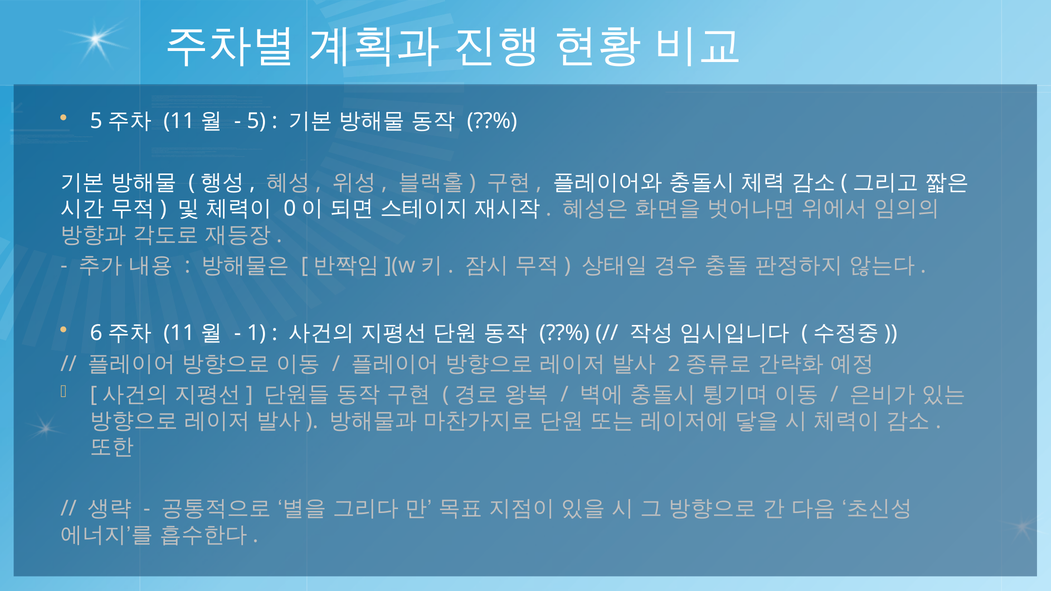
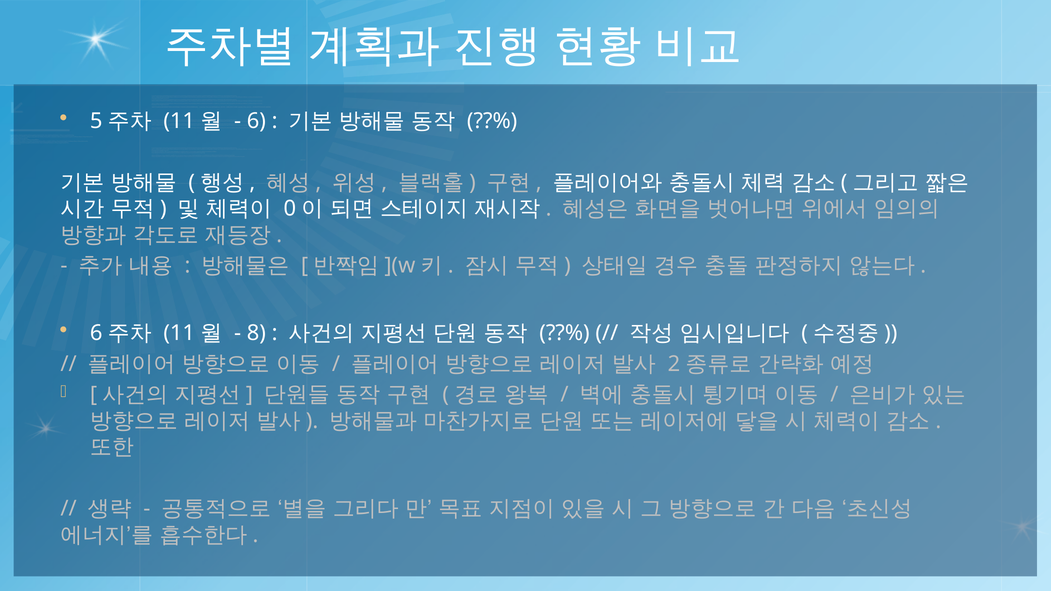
5: 5 -> 6
1: 1 -> 8
